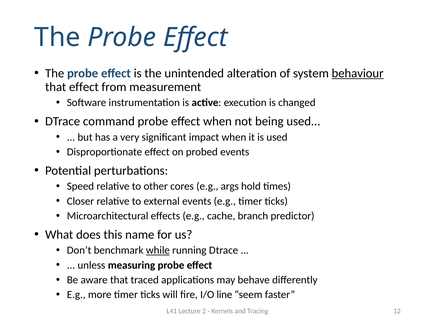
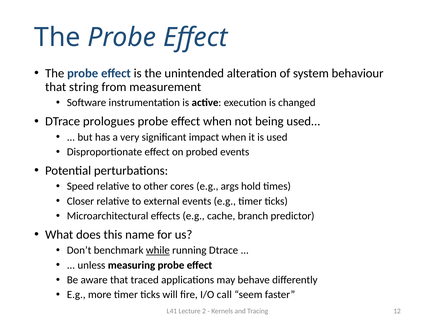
behaviour underline: present -> none
that effect: effect -> string
command: command -> prologues
line: line -> call
